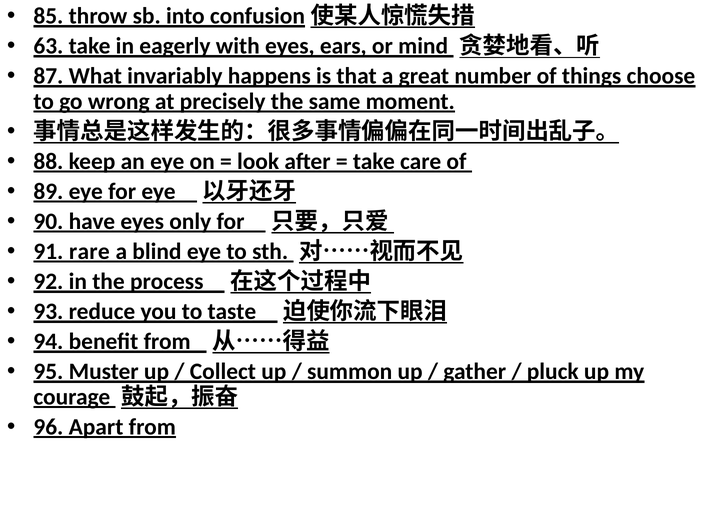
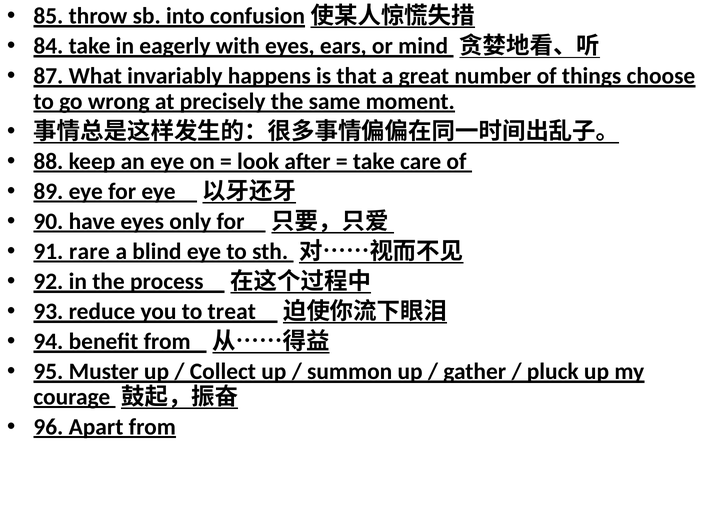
63: 63 -> 84
taste: taste -> treat
